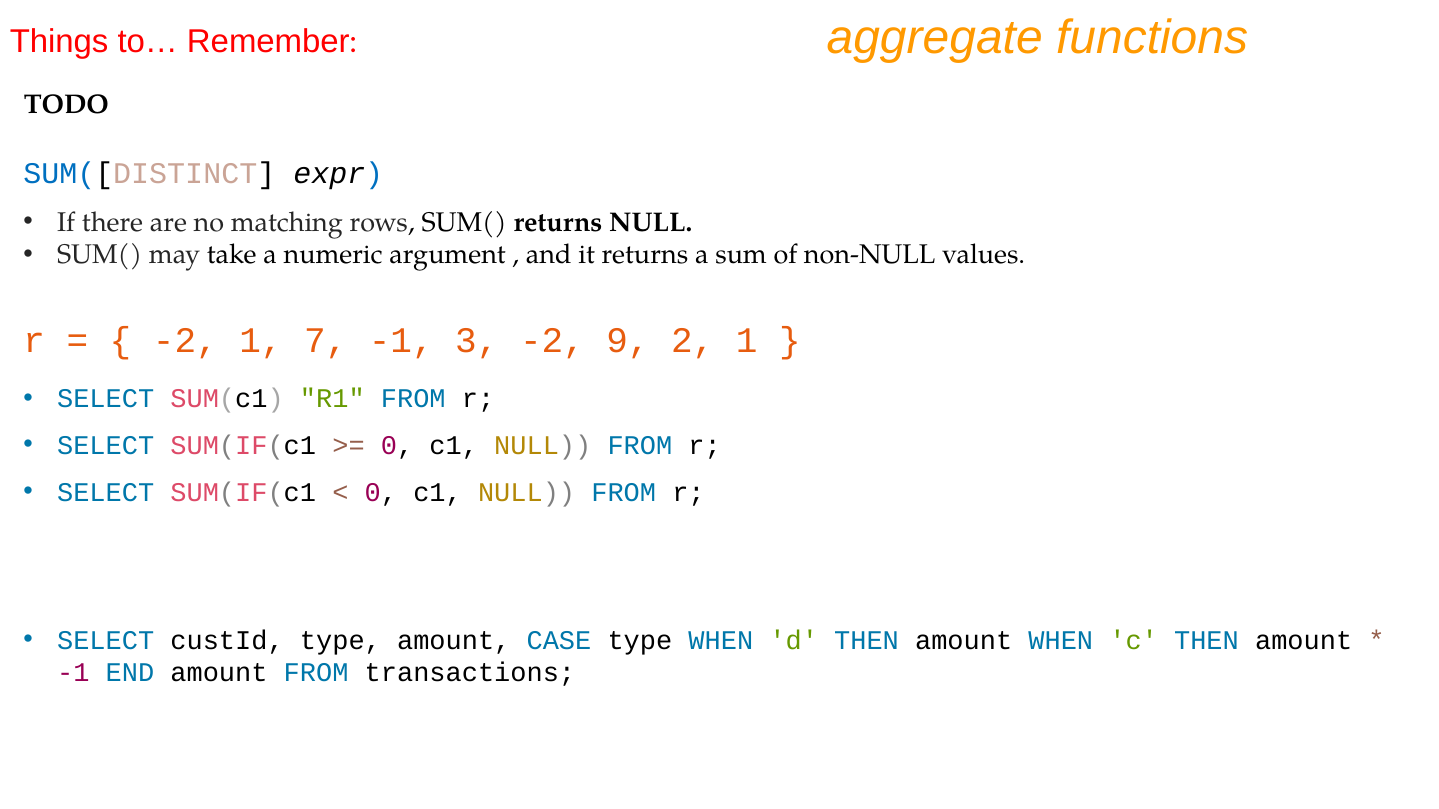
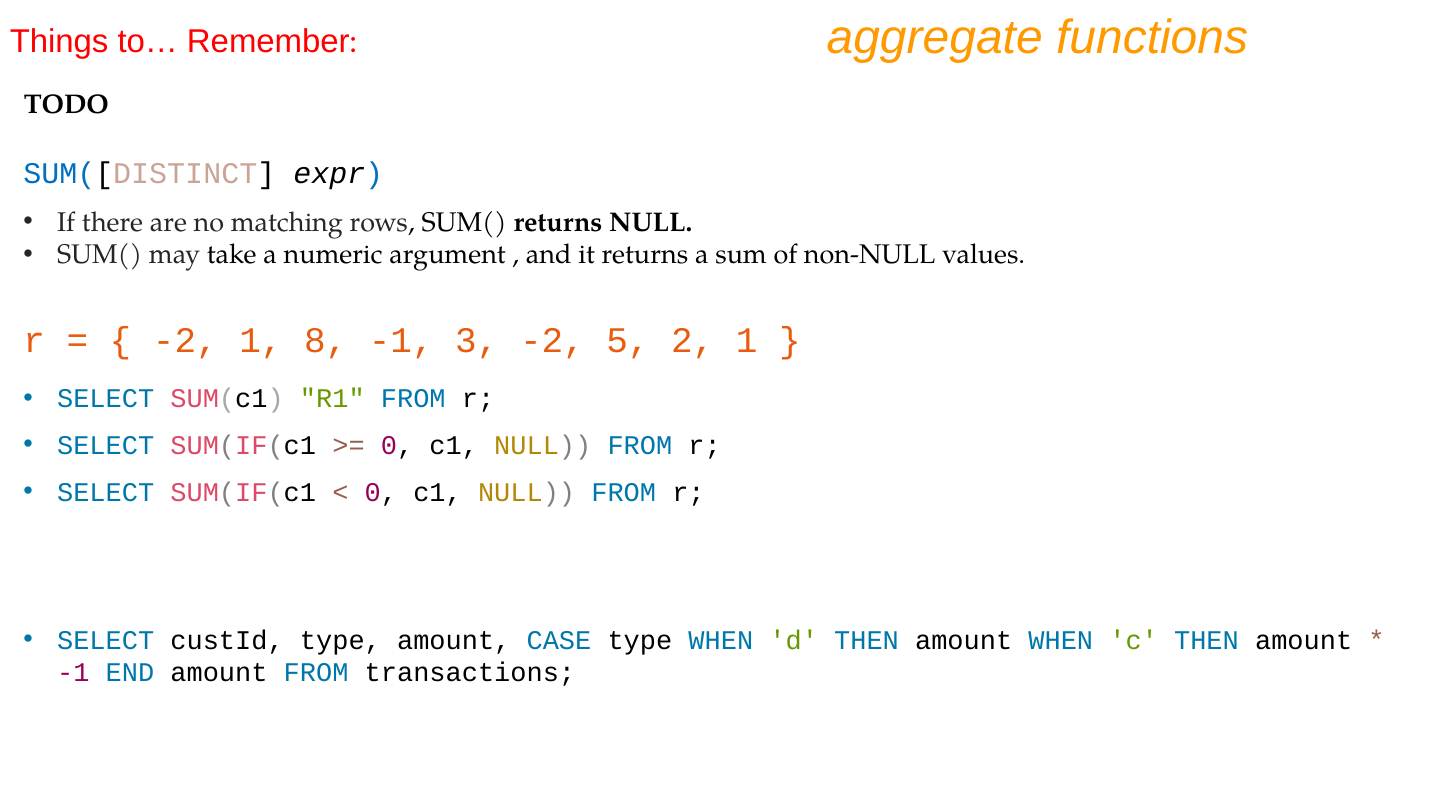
7: 7 -> 8
9: 9 -> 5
